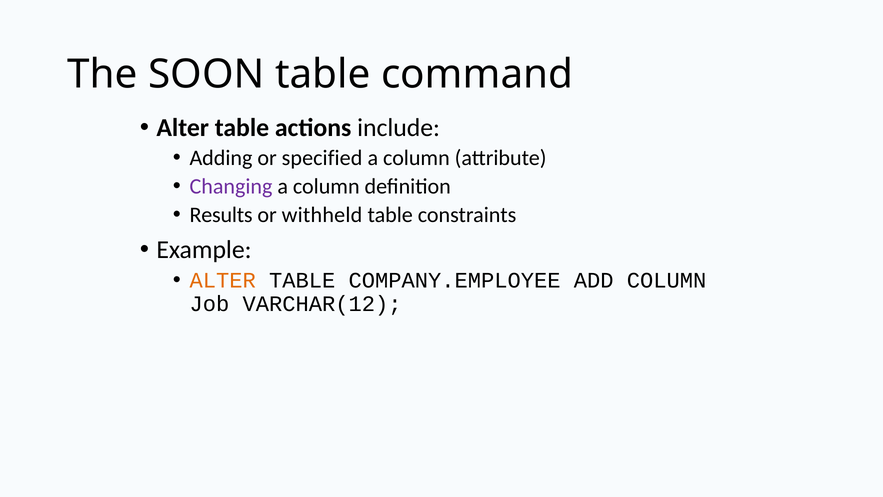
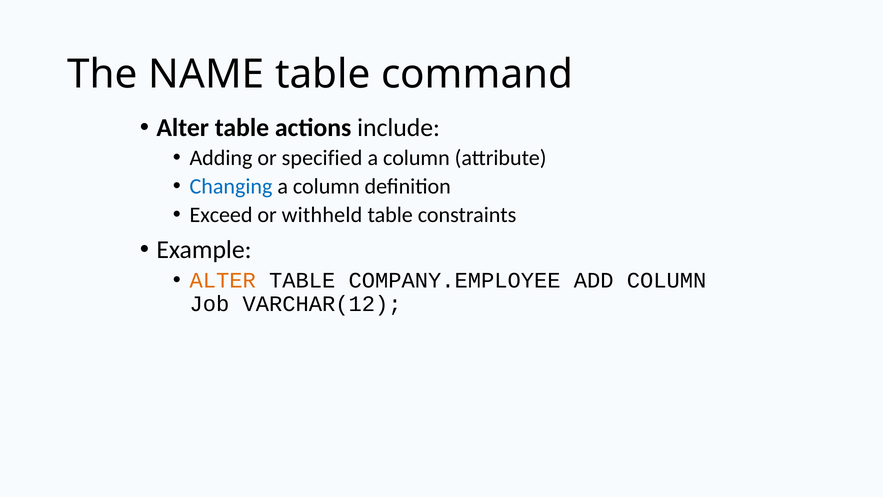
SOON: SOON -> NAME
Changing colour: purple -> blue
Results: Results -> Exceed
